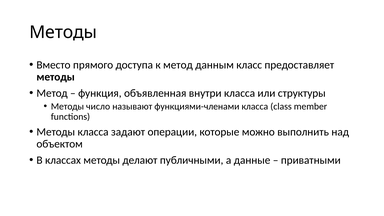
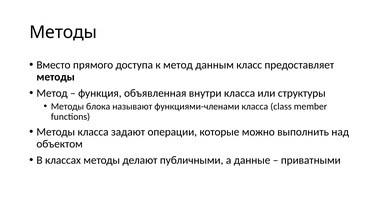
число: число -> блока
